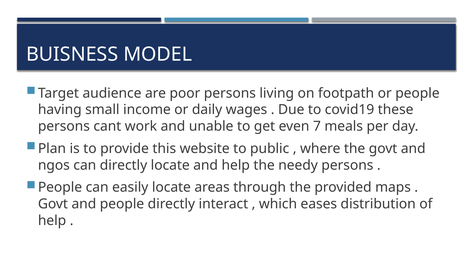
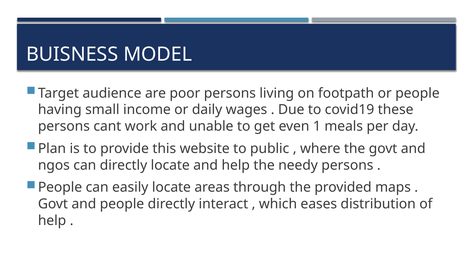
7: 7 -> 1
